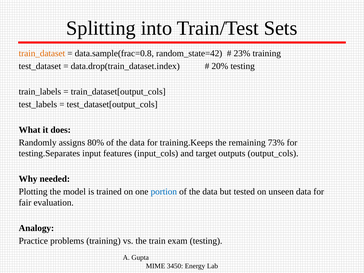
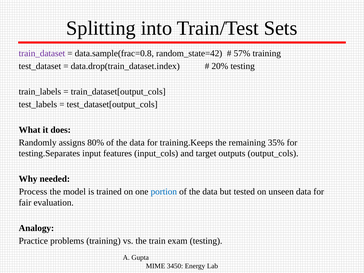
train_dataset colour: orange -> purple
23%: 23% -> 57%
73%: 73% -> 35%
Plotting: Plotting -> Process
